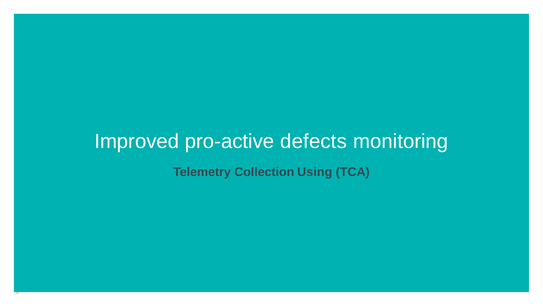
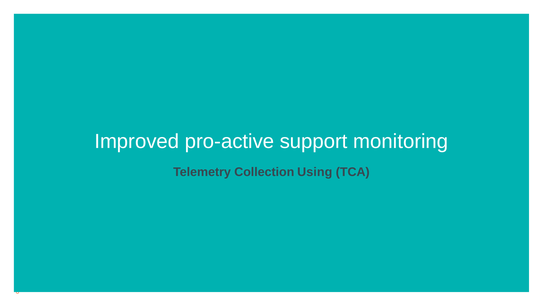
defects: defects -> support
